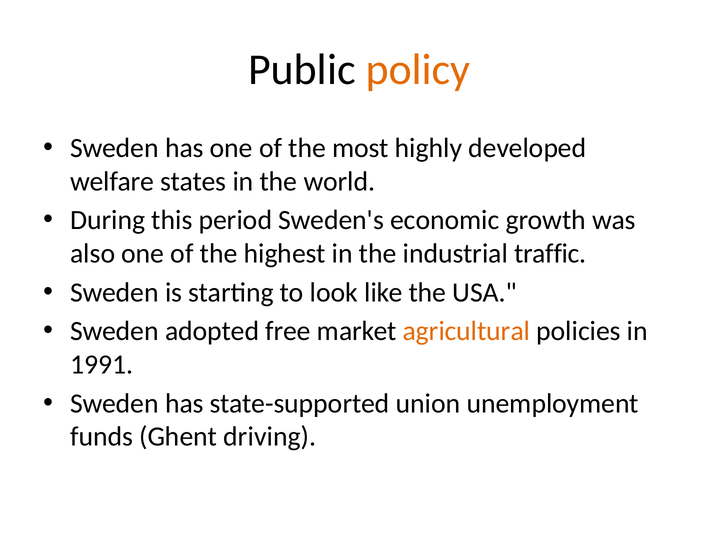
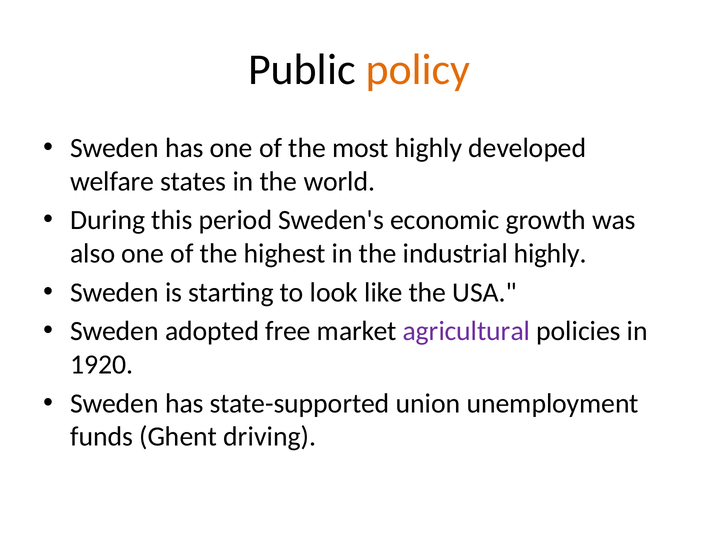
industrial traffic: traffic -> highly
agricultural colour: orange -> purple
1991: 1991 -> 1920
